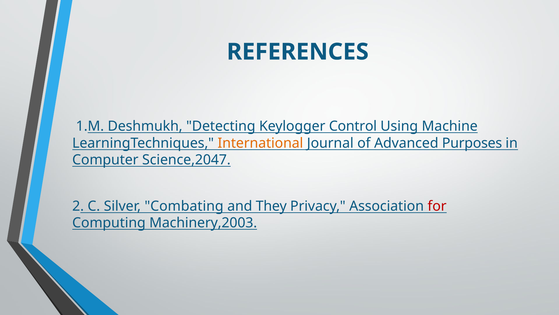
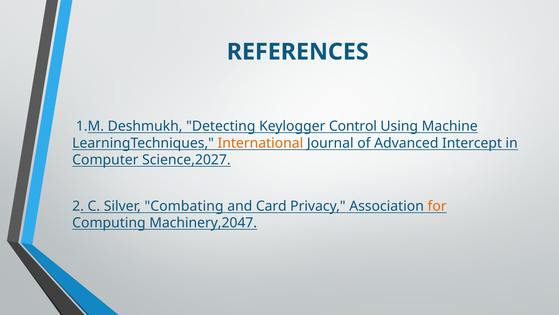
Purposes: Purposes -> Intercept
Science,2047: Science,2047 -> Science,2027
They: They -> Card
for colour: red -> orange
Machinery,2003: Machinery,2003 -> Machinery,2047
